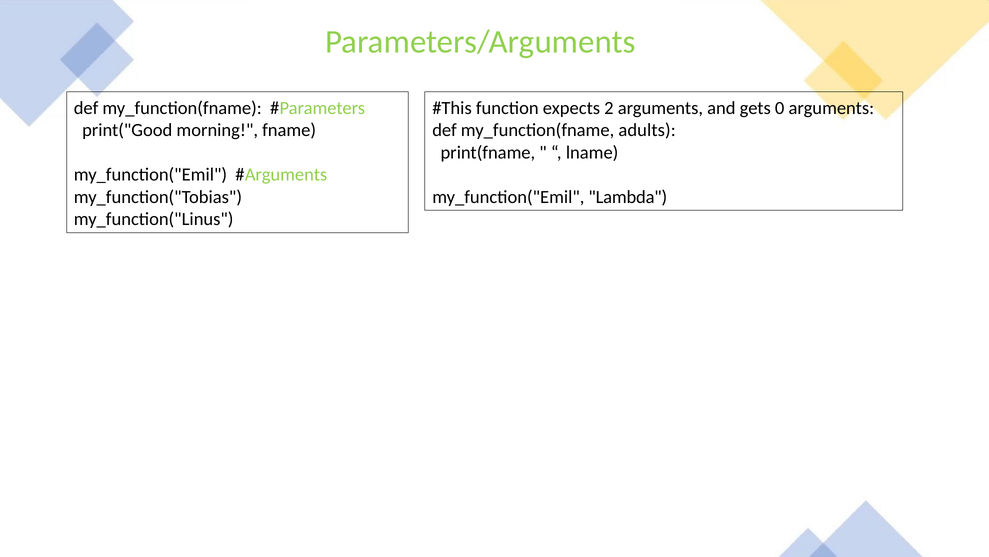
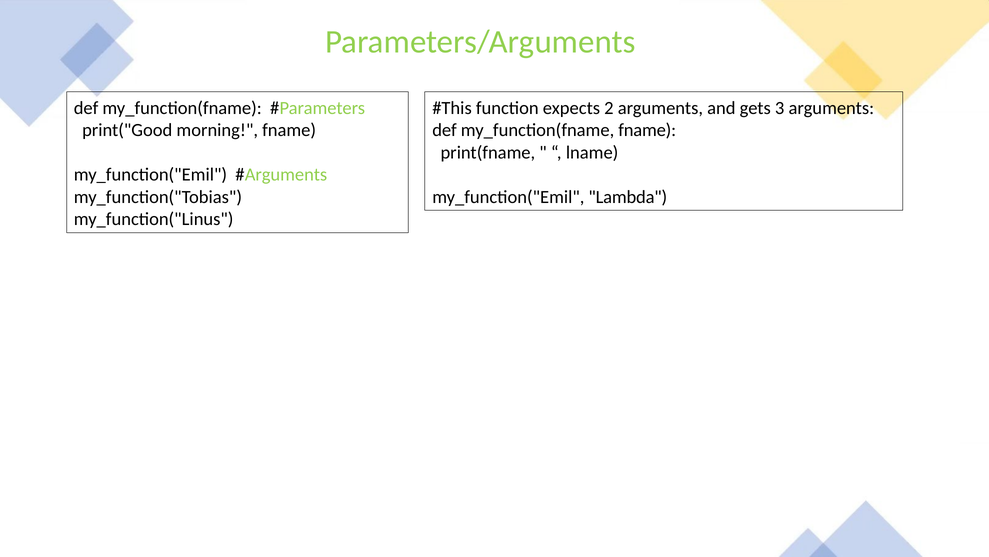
0: 0 -> 3
my_function(fname adults: adults -> fname
